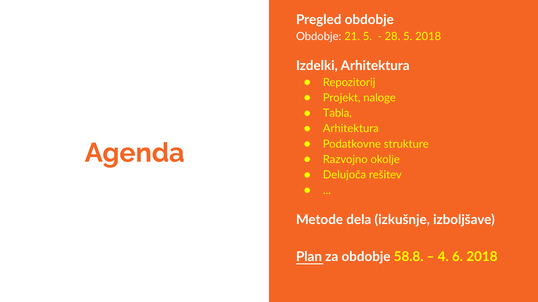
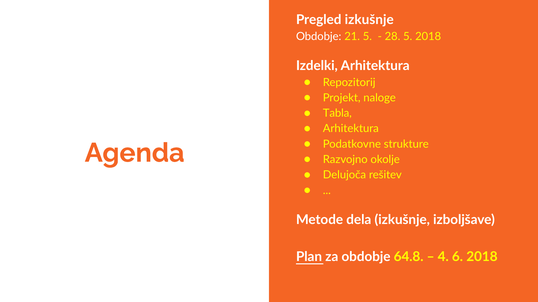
Pregled obdobje: obdobje -> izkušnje
58.8: 58.8 -> 64.8
